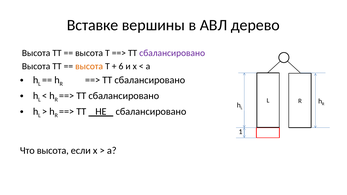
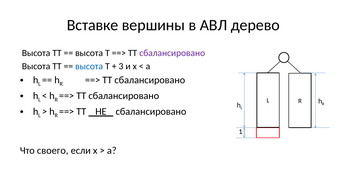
высота at (89, 66) colour: orange -> blue
6: 6 -> 3
Что высота: высота -> своего
